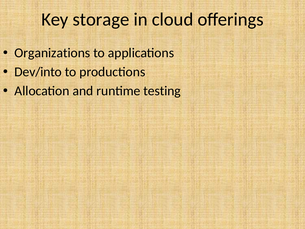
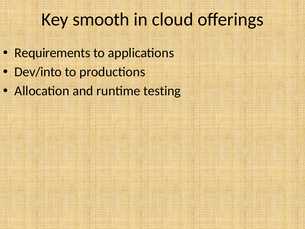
storage: storage -> smooth
Organizations: Organizations -> Requirements
